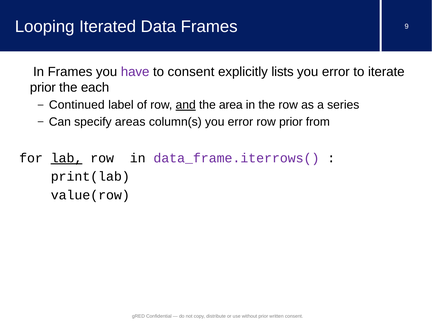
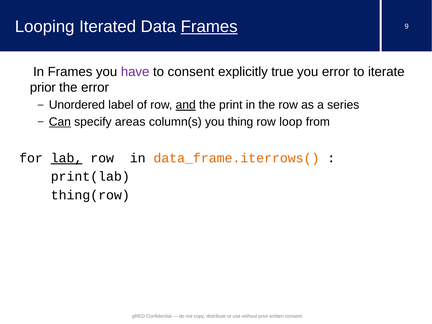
Frames at (209, 27) underline: none -> present
lists: lists -> true
the each: each -> error
Continued: Continued -> Unordered
area: area -> print
Can underline: none -> present
column(s you error: error -> thing
row prior: prior -> loop
data_frame.iterrows( colour: purple -> orange
value(row: value(row -> thing(row
